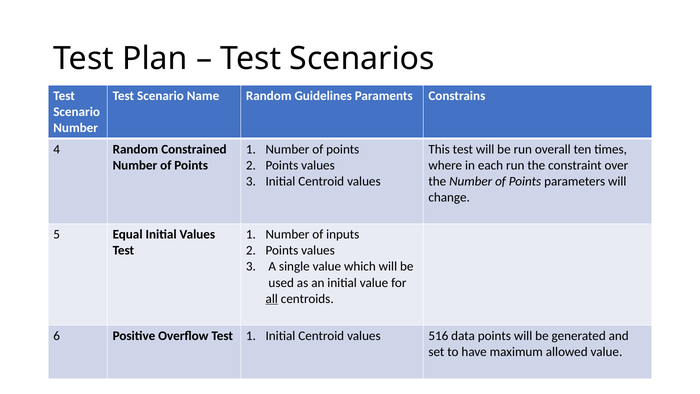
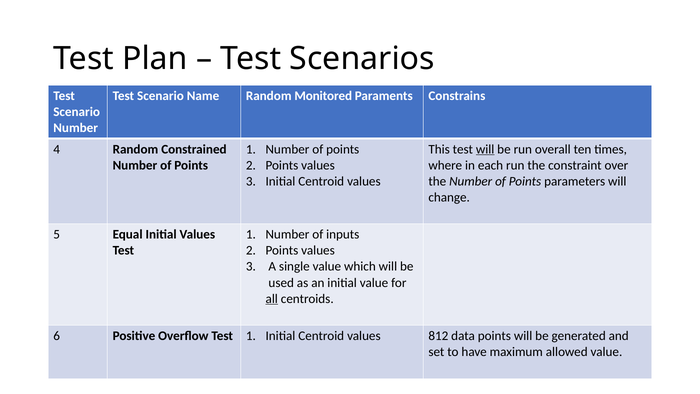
Guidelines: Guidelines -> Monitored
will at (485, 149) underline: none -> present
516: 516 -> 812
